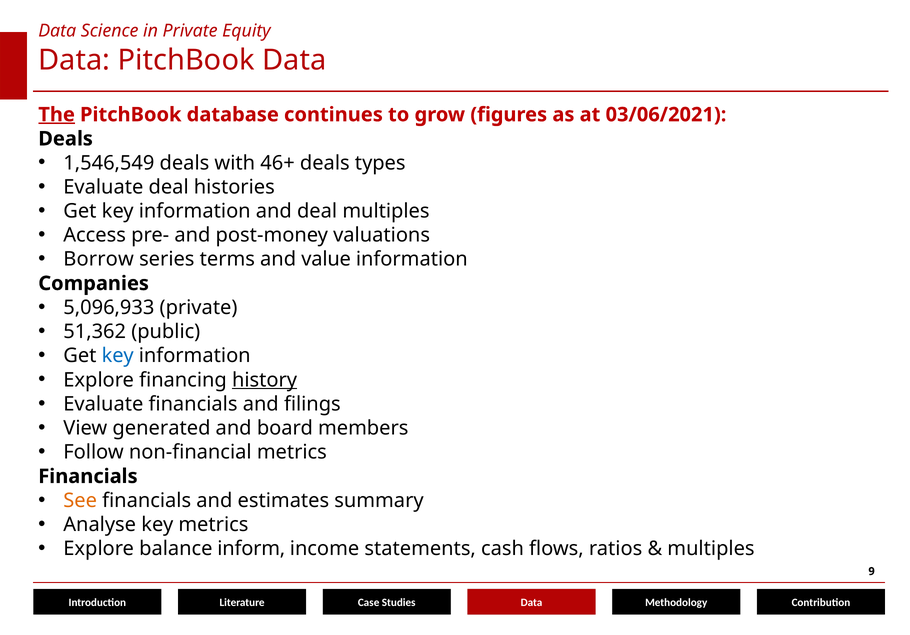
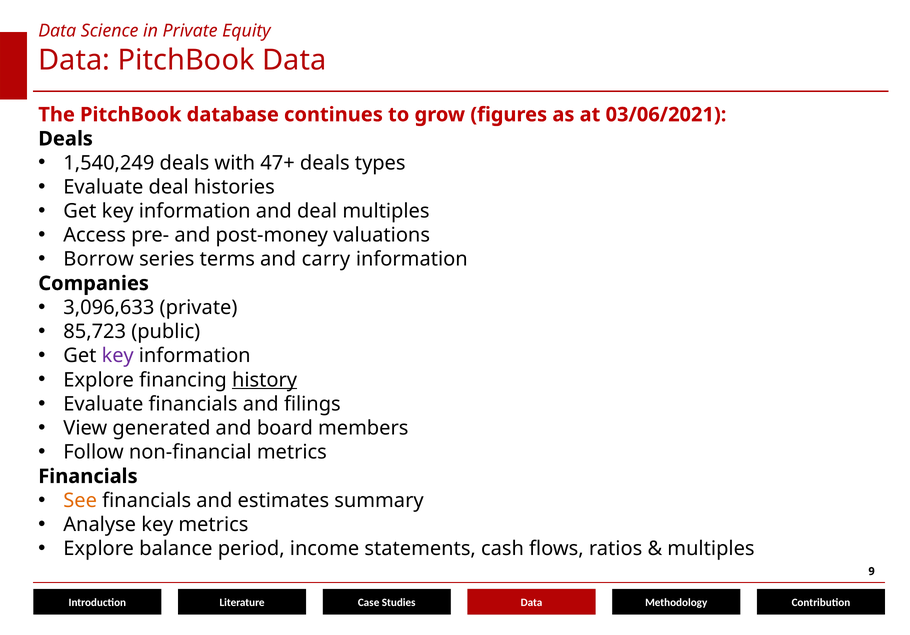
The underline: present -> none
1,546,549: 1,546,549 -> 1,540,249
46+: 46+ -> 47+
value: value -> carry
5,096,933: 5,096,933 -> 3,096,633
51,362: 51,362 -> 85,723
key at (118, 356) colour: blue -> purple
inform: inform -> period
